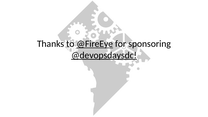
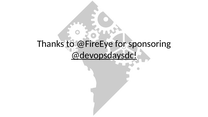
@FireEye underline: present -> none
